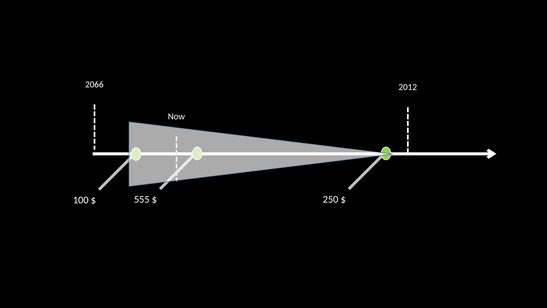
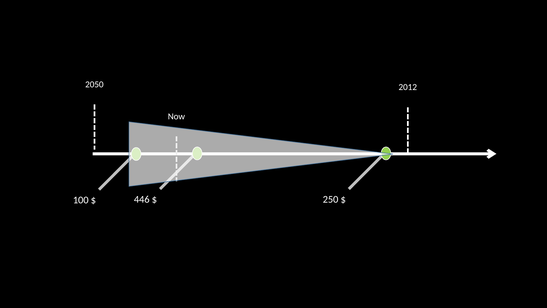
2066: 2066 -> 2050
555: 555 -> 446
